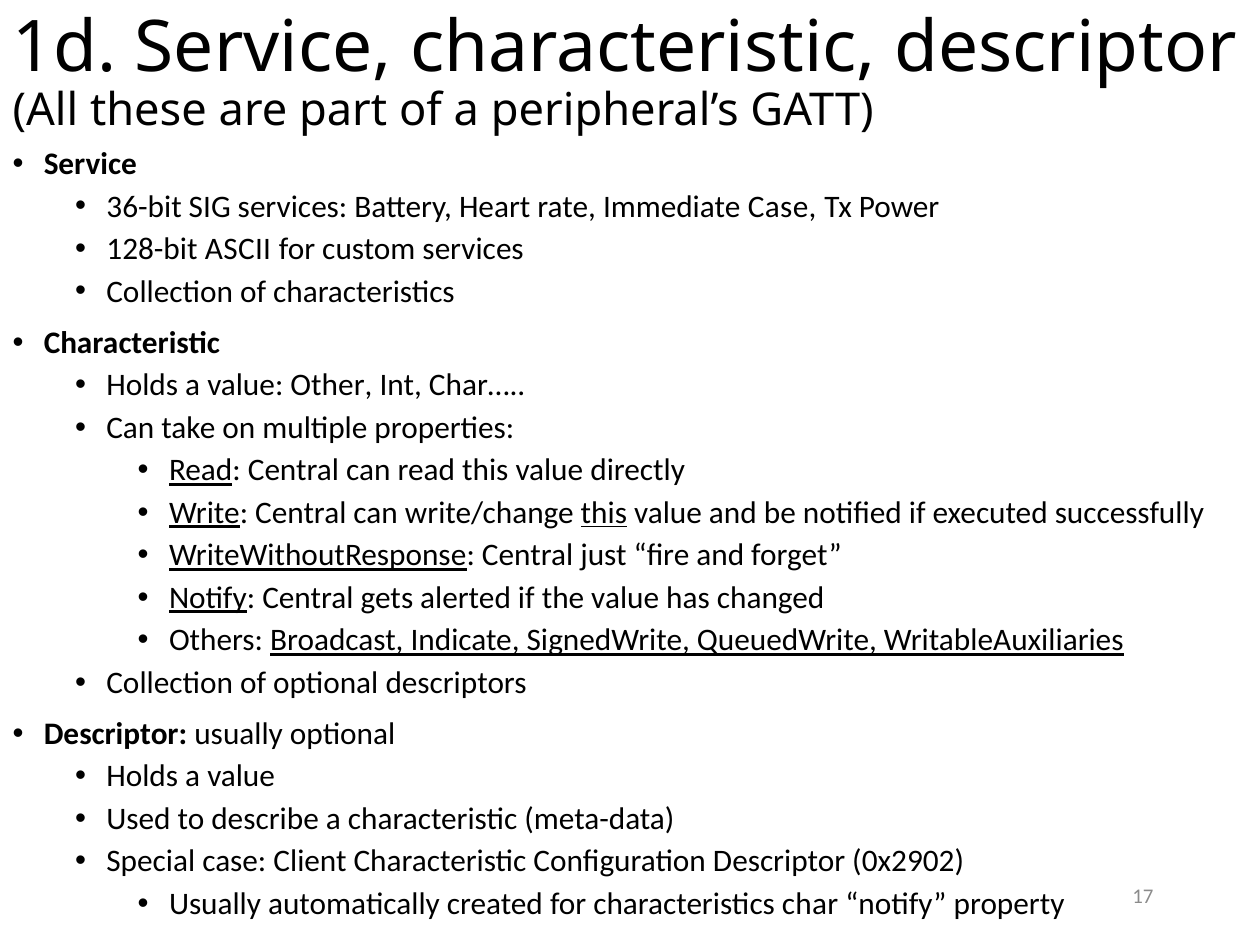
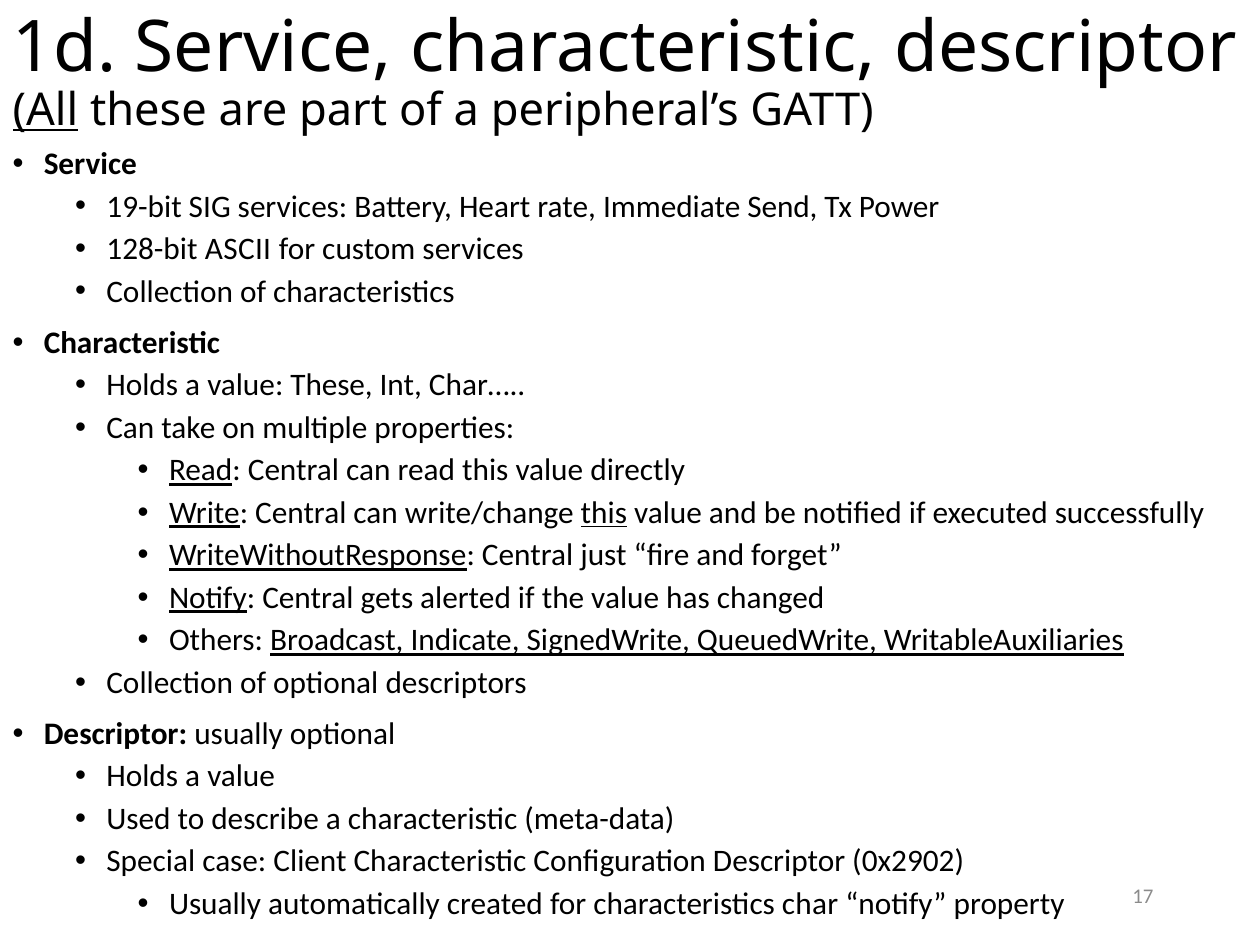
All underline: none -> present
36-bit: 36-bit -> 19-bit
Immediate Case: Case -> Send
value Other: Other -> These
